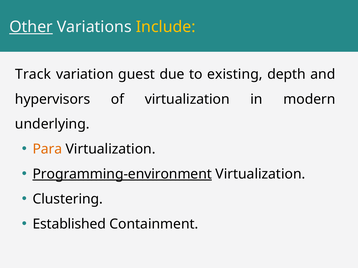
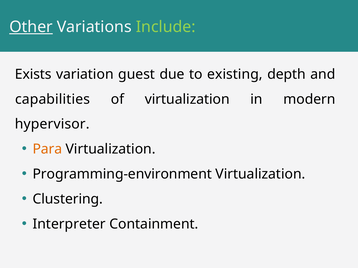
Include colour: yellow -> light green
Track: Track -> Exists
hypervisors: hypervisors -> capabilities
underlying: underlying -> hypervisor
Programming-environment underline: present -> none
Established: Established -> Interpreter
